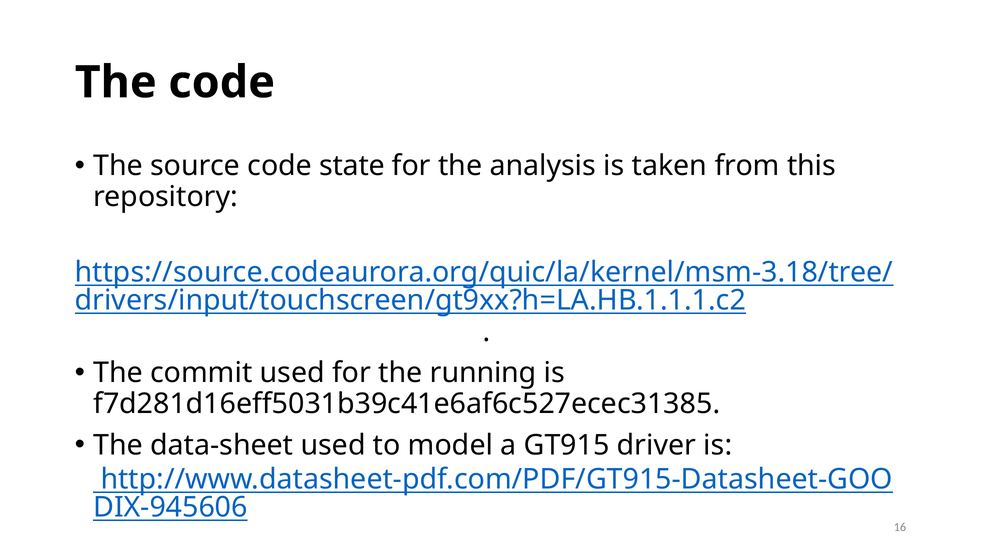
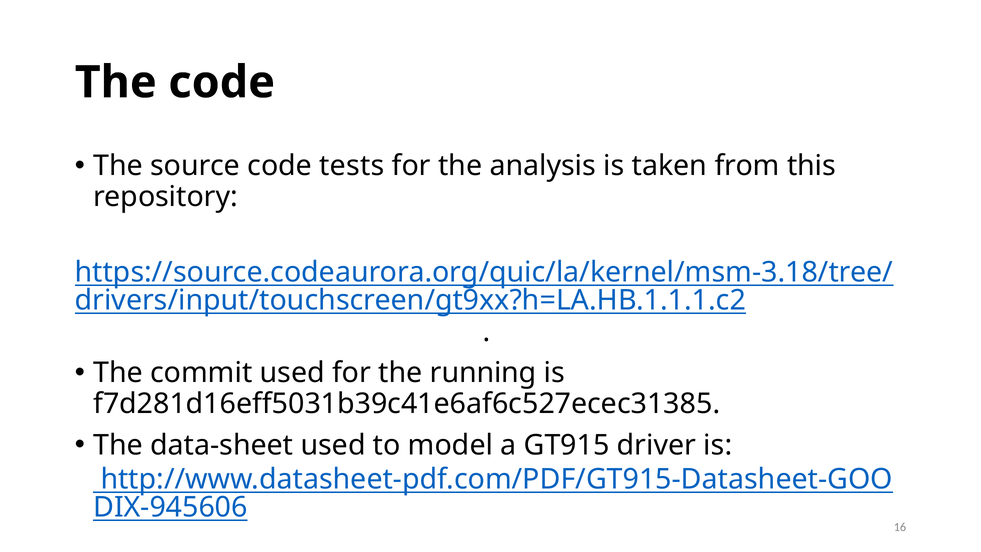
state: state -> tests
